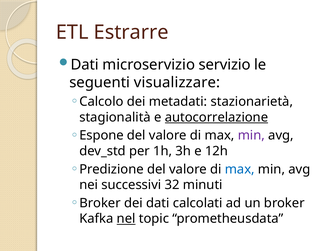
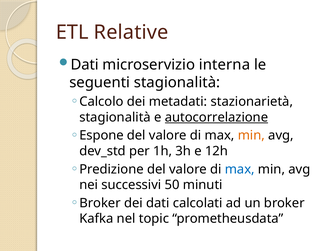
Estrarre: Estrarre -> Relative
servizio: servizio -> interna
seguenti visualizzare: visualizzare -> stagionalità
min at (251, 136) colour: purple -> orange
32: 32 -> 50
nel underline: present -> none
